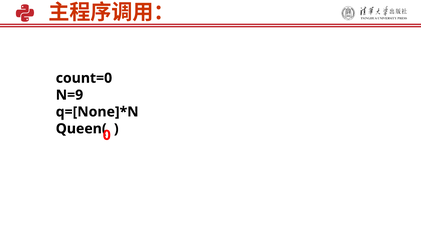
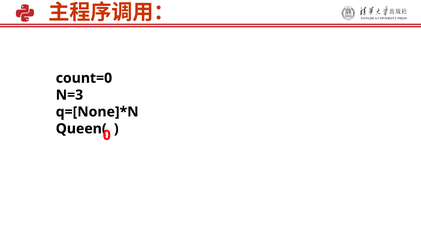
N=9: N=9 -> N=3
